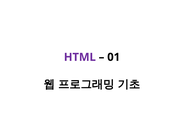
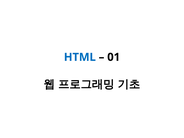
HTML colour: purple -> blue
